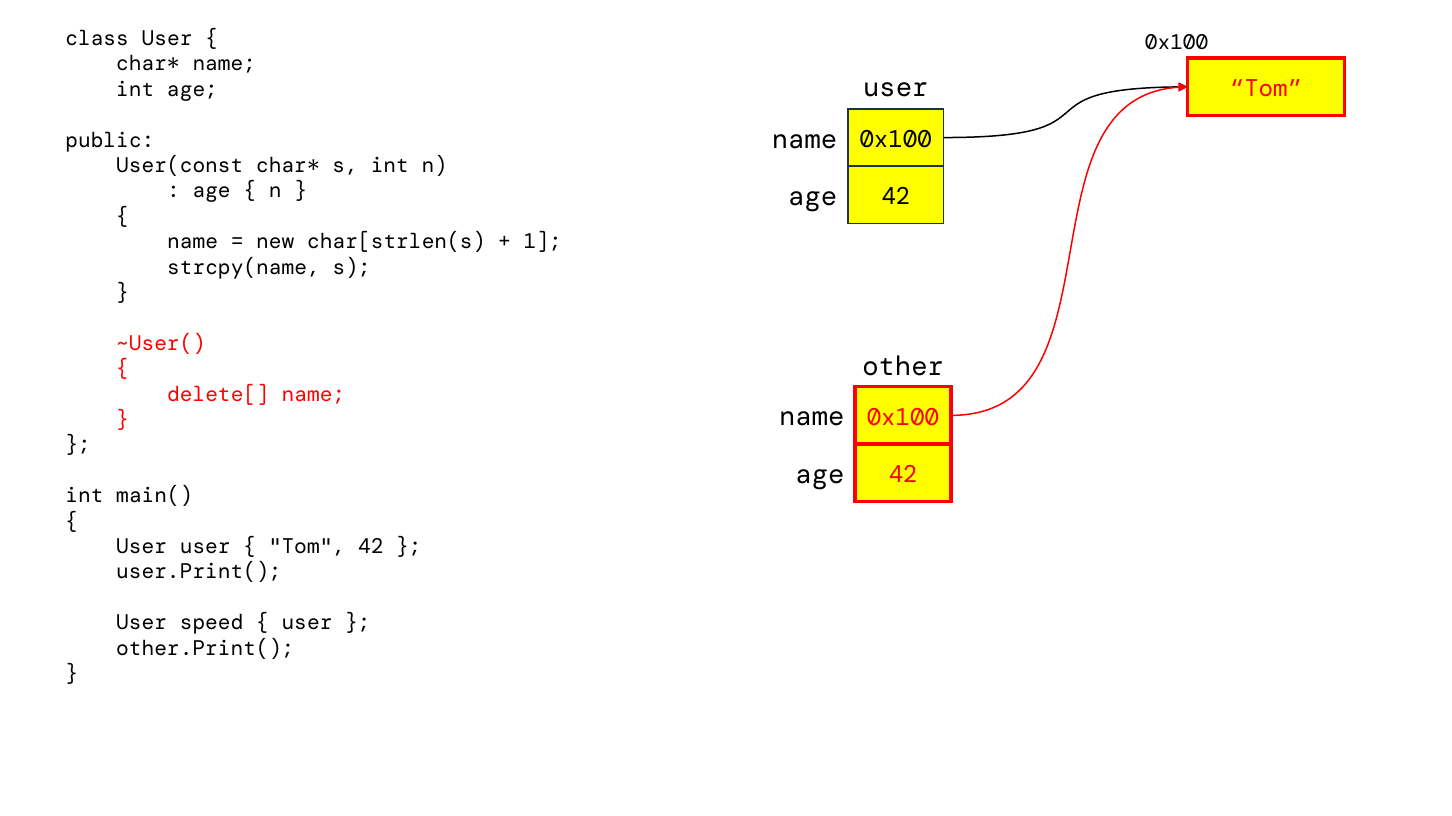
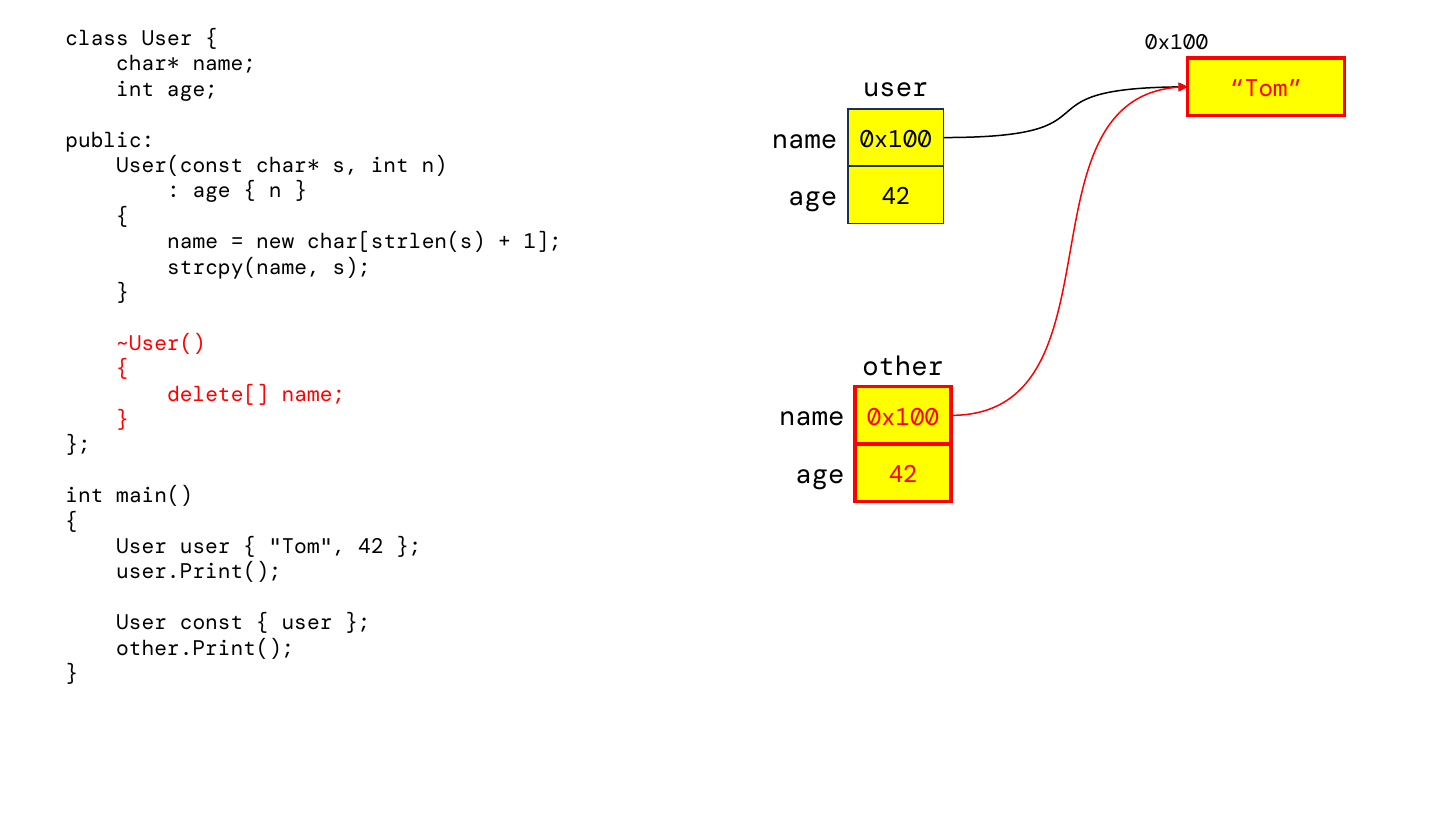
speed: speed -> const
